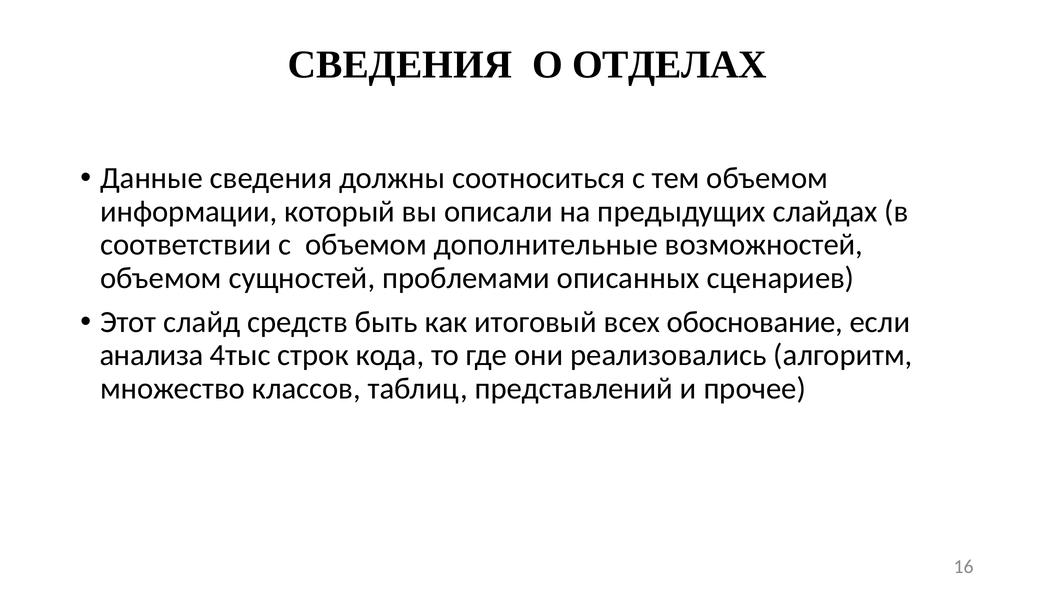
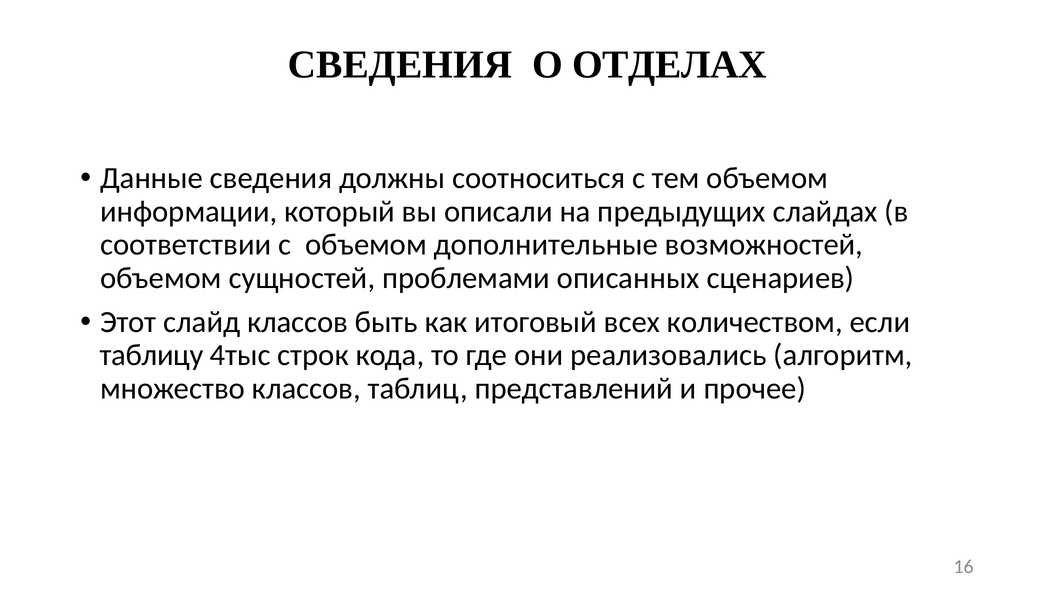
слайд средств: средств -> классов
обоснование: обоснование -> количеством
анализа: анализа -> таблицу
